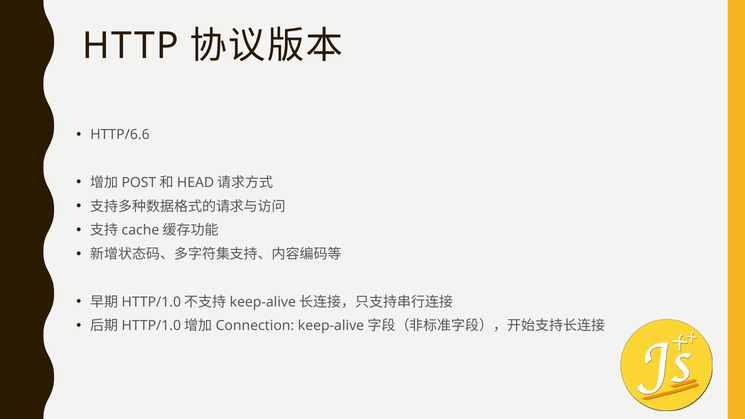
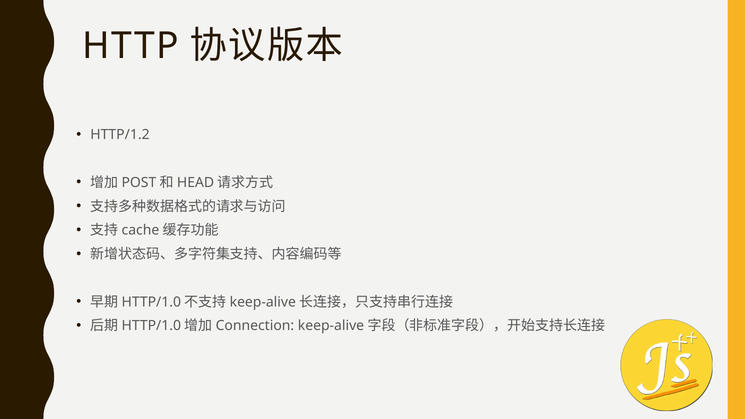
HTTP/6.6: HTTP/6.6 -> HTTP/1.2
